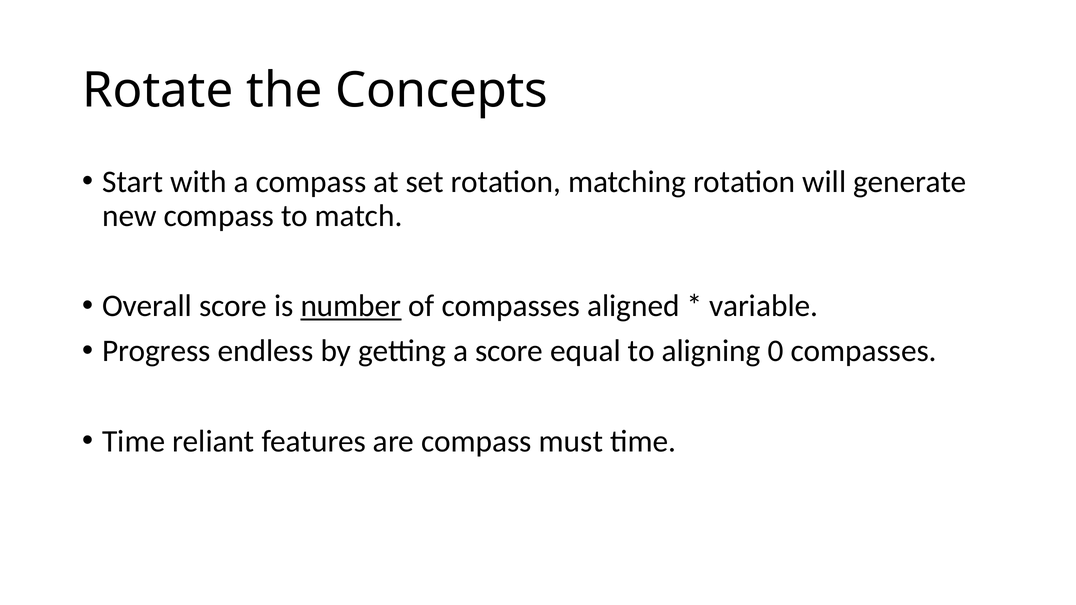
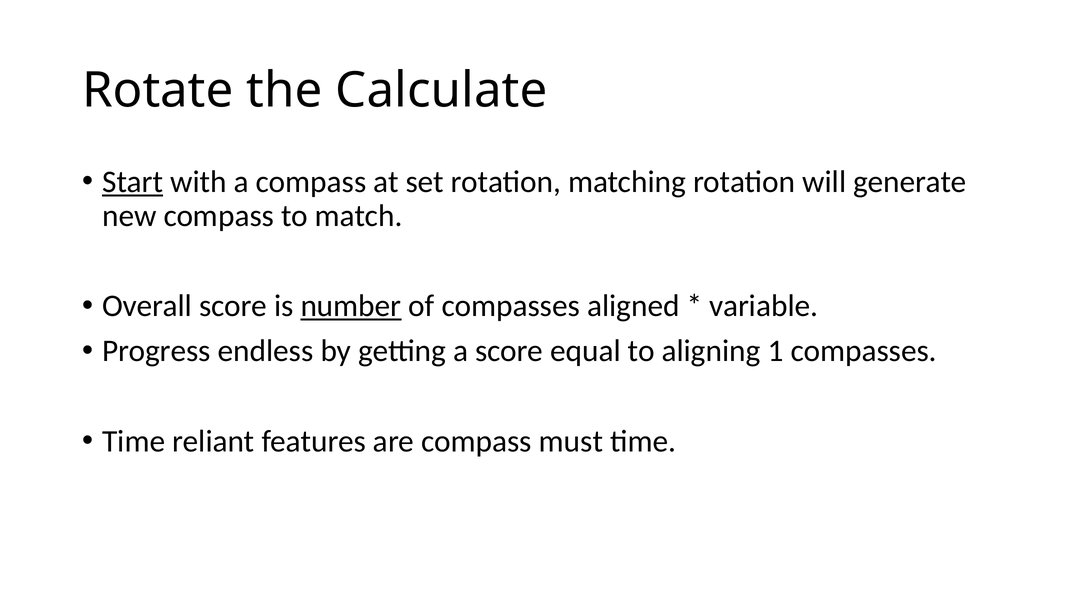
Concepts: Concepts -> Calculate
Start underline: none -> present
0: 0 -> 1
